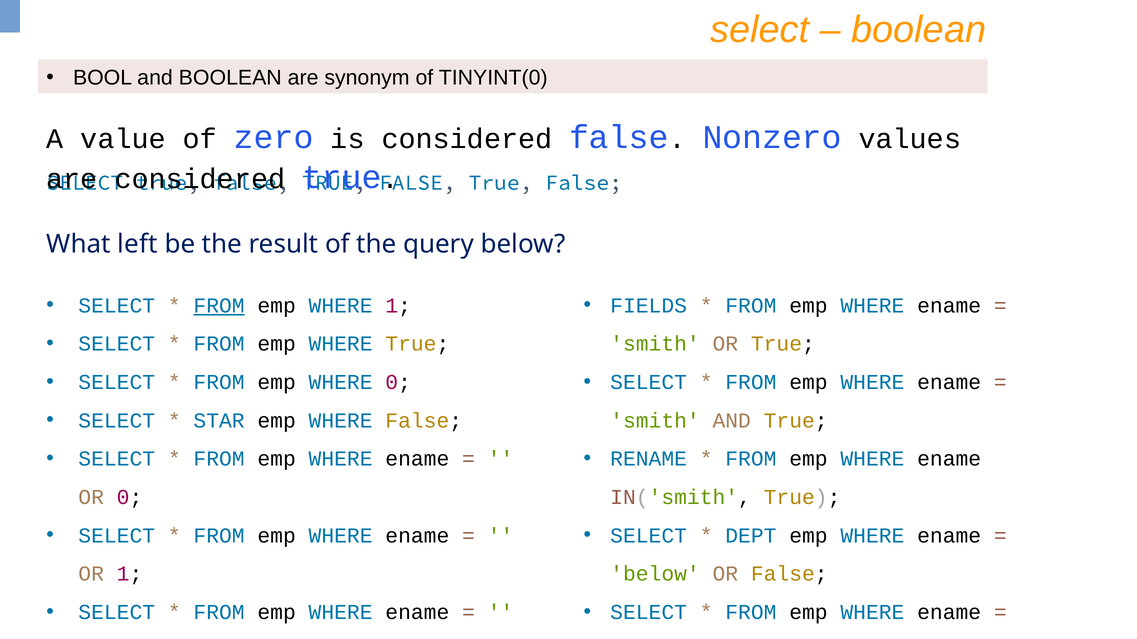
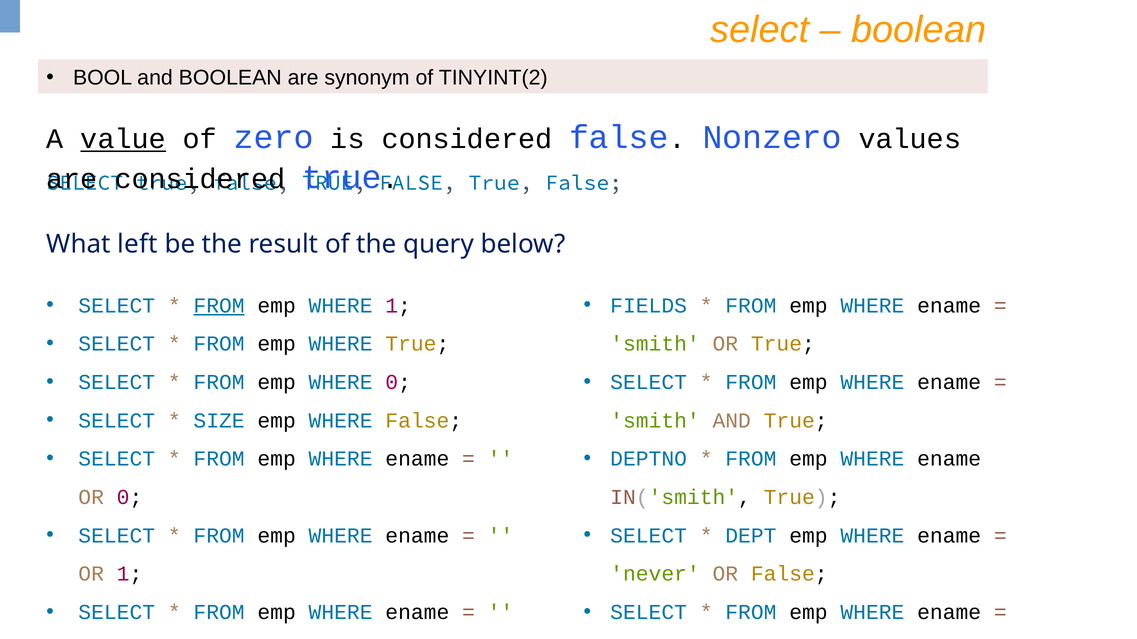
TINYINT(0: TINYINT(0 -> TINYINT(2
value underline: none -> present
STAR: STAR -> SIZE
RENAME: RENAME -> DEPTNO
below at (655, 574): below -> never
